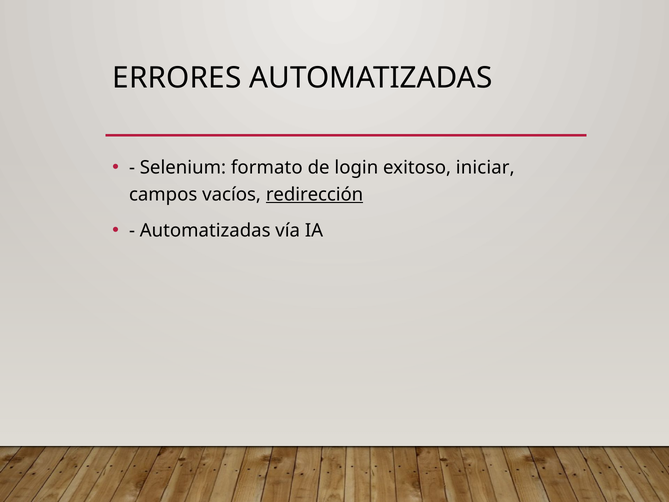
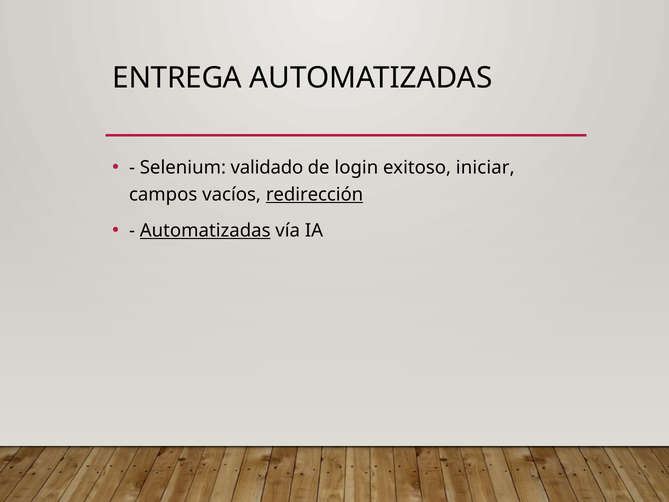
ERRORES: ERRORES -> ENTREGA
formato: formato -> validado
Automatizadas at (205, 231) underline: none -> present
